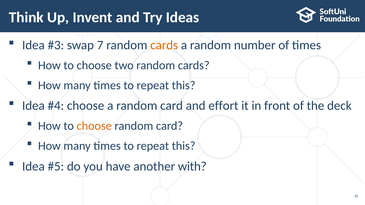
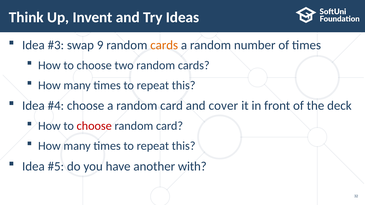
7: 7 -> 9
effort: effort -> cover
choose at (94, 126) colour: orange -> red
